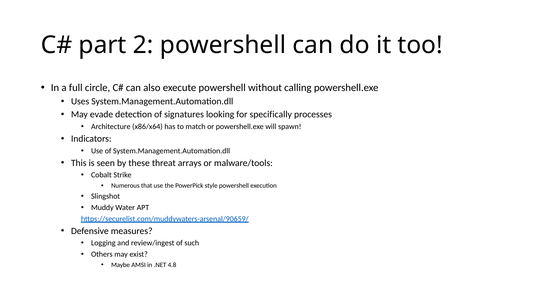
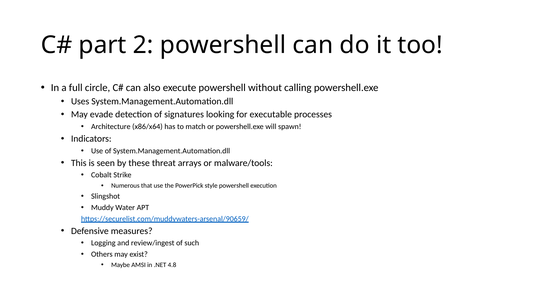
specifically: specifically -> executable
